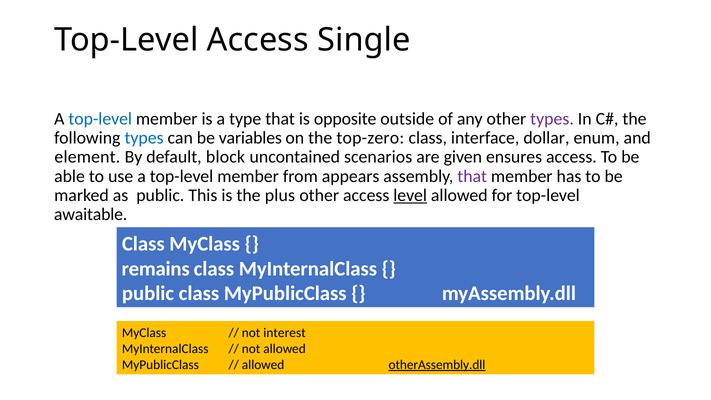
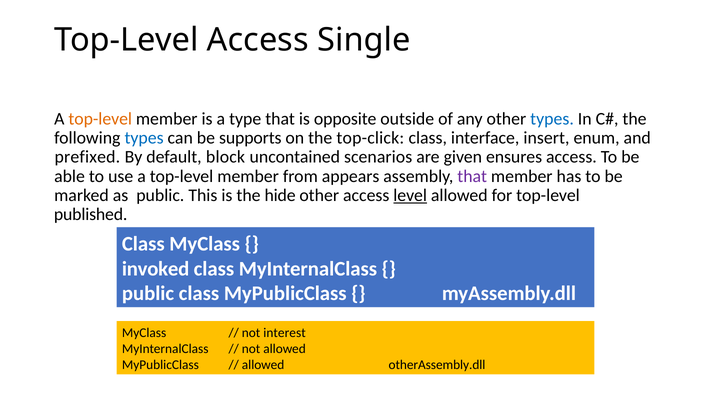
top-level at (100, 119) colour: blue -> orange
types at (552, 119) colour: purple -> blue
variables: variables -> supports
top-zero: top-zero -> top-click
dollar: dollar -> insert
element: element -> prefixed
plus: plus -> hide
awaitable: awaitable -> published
remains: remains -> invoked
otherAssembly.dll underline: present -> none
